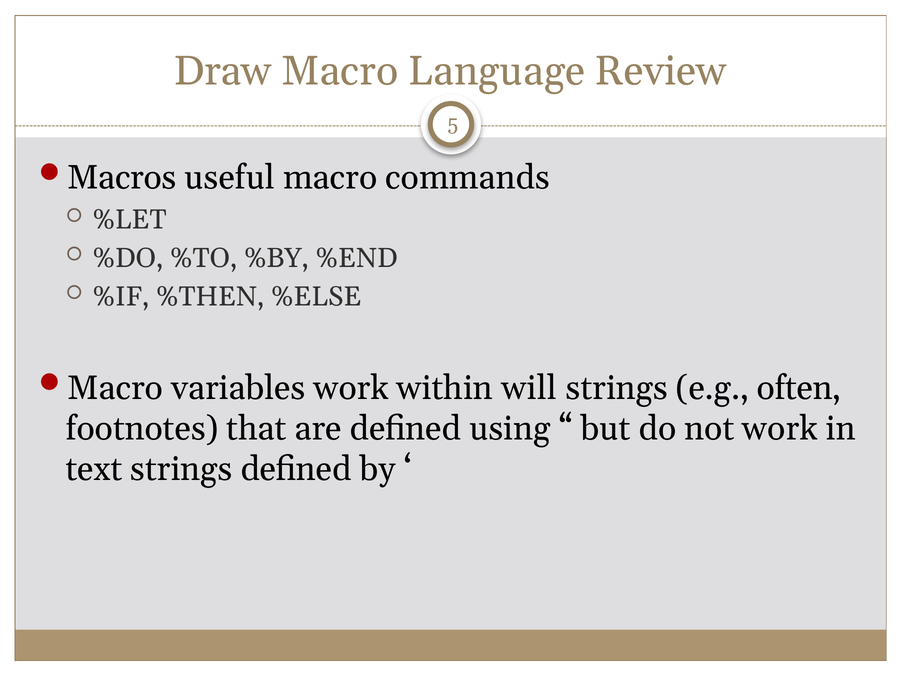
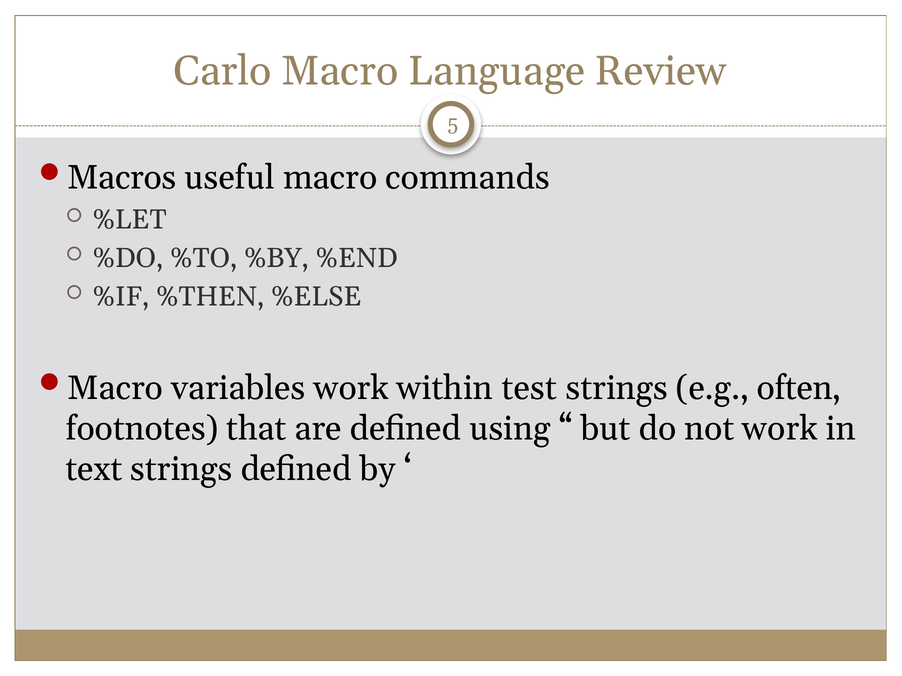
Draw: Draw -> Carlo
will: will -> test
